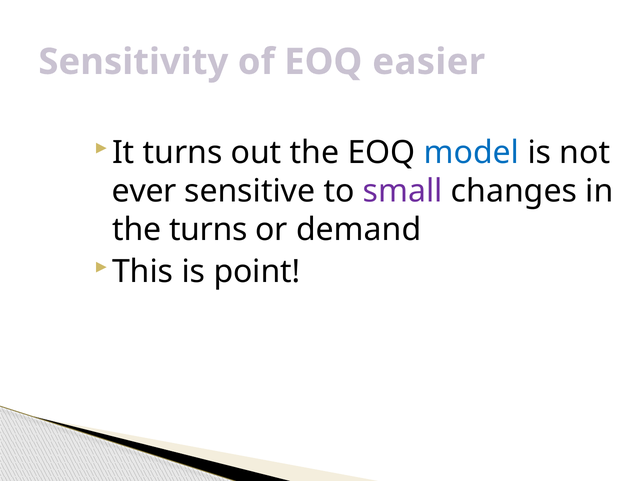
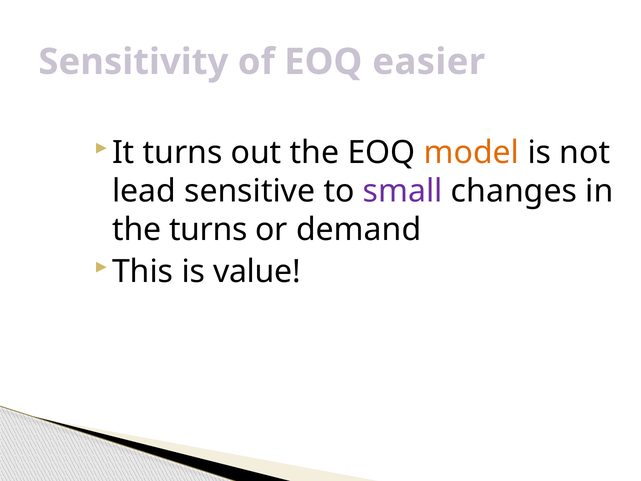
model colour: blue -> orange
ever: ever -> lead
point: point -> value
